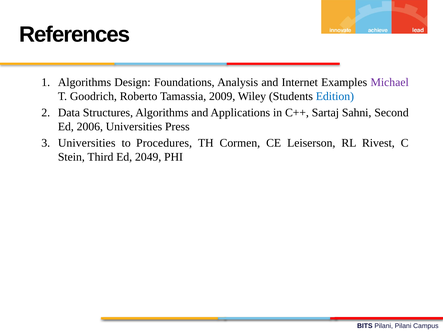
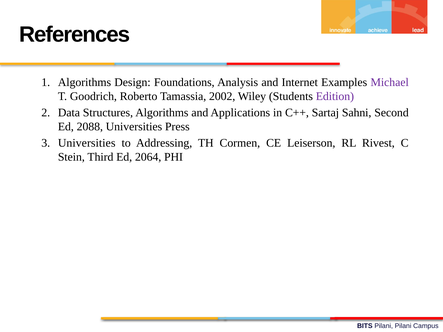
2009: 2009 -> 2002
Edition colour: blue -> purple
2006: 2006 -> 2088
Procedures: Procedures -> Addressing
2049: 2049 -> 2064
